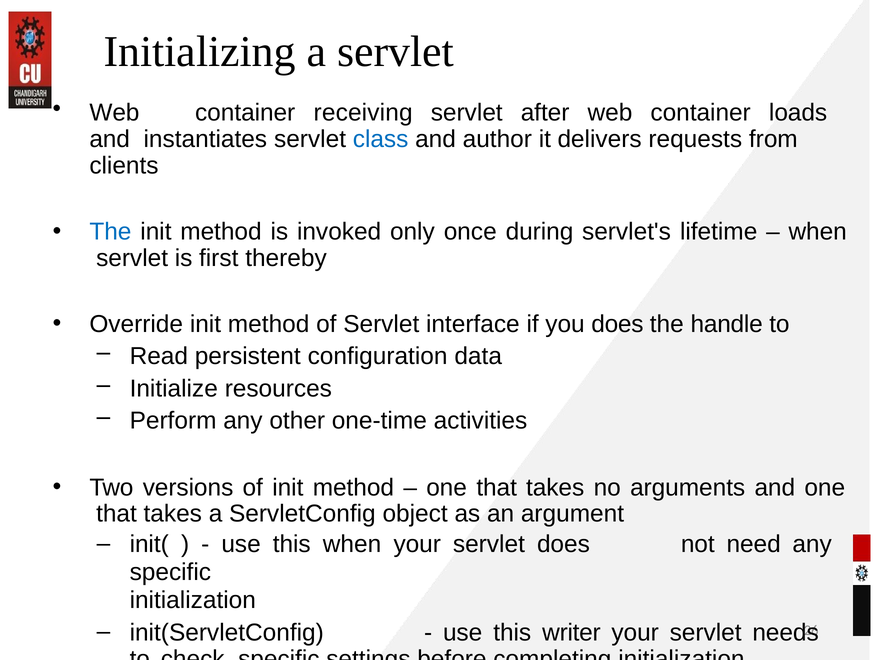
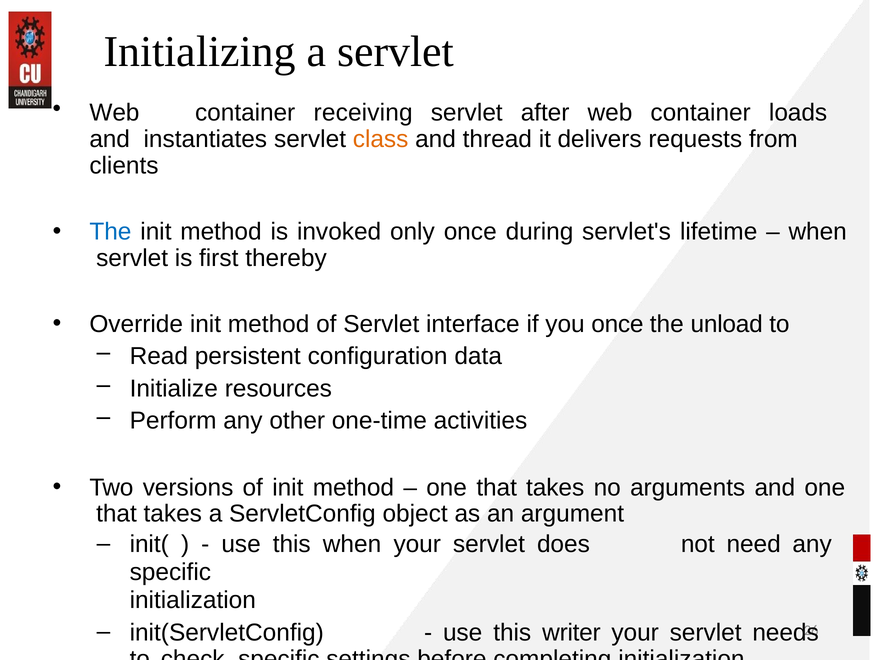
class colour: blue -> orange
author: author -> thread
you does: does -> once
handle: handle -> unload
